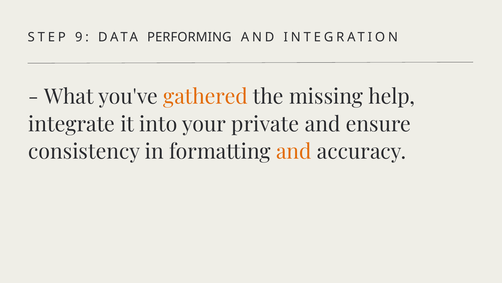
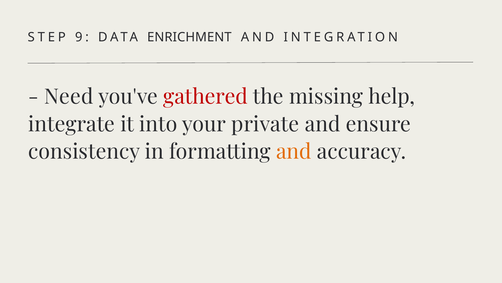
PERFORMING: PERFORMING -> ENRICHMENT
What: What -> Need
gathered colour: orange -> red
